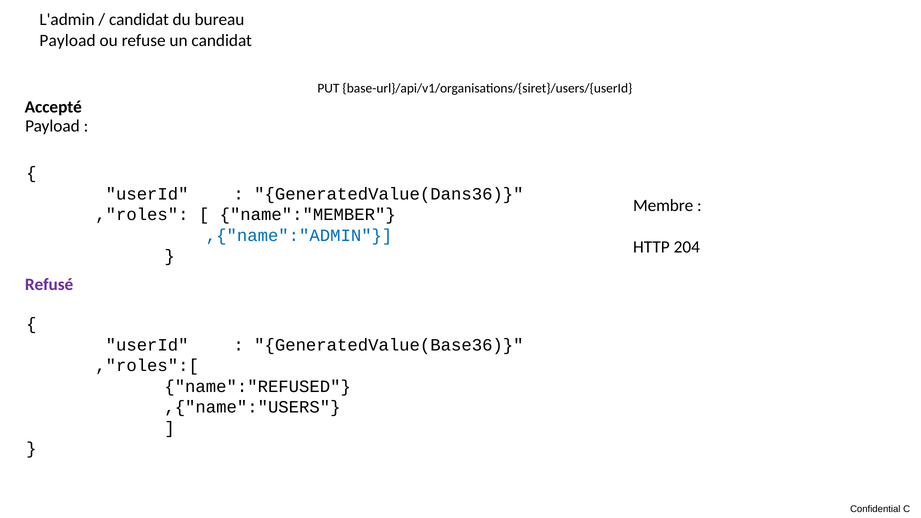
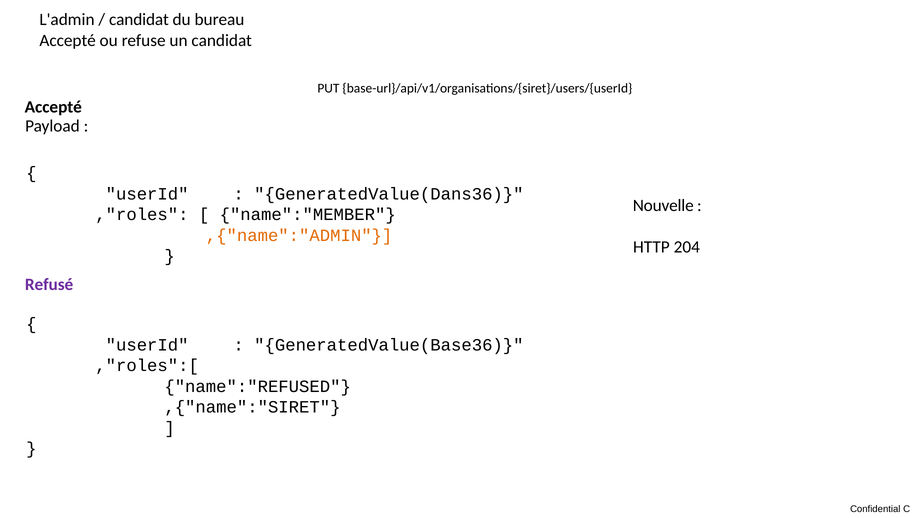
Payload at (68, 40): Payload -> Accepté
Membre: Membre -> Nouvelle
,{"name":"ADMIN colour: blue -> orange
,{"name":"USERS: ,{"name":"USERS -> ,{"name":"SIRET
